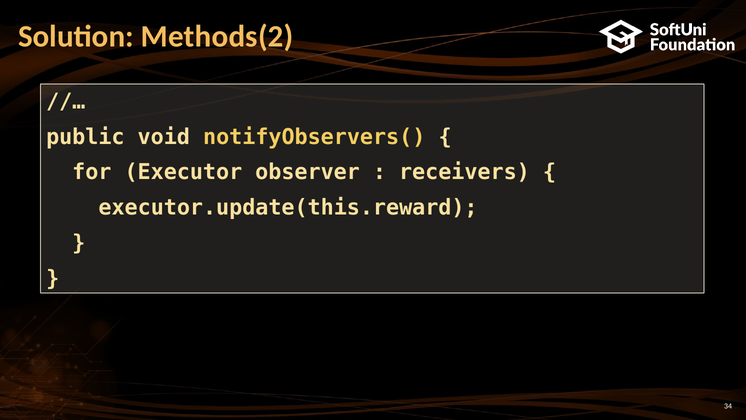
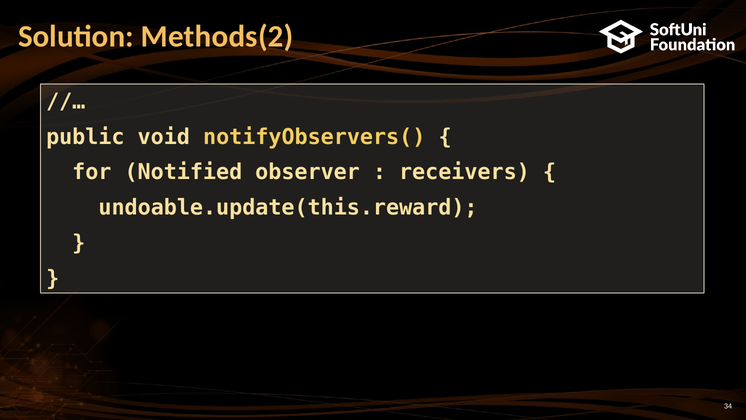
Executor: Executor -> Notified
executor.update(this.reward: executor.update(this.reward -> undoable.update(this.reward
